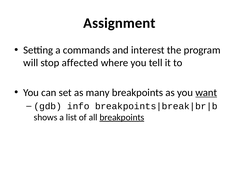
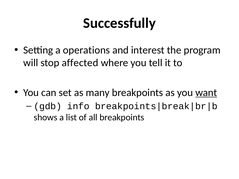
Assignment: Assignment -> Successfully
commands: commands -> operations
breakpoints at (122, 118) underline: present -> none
